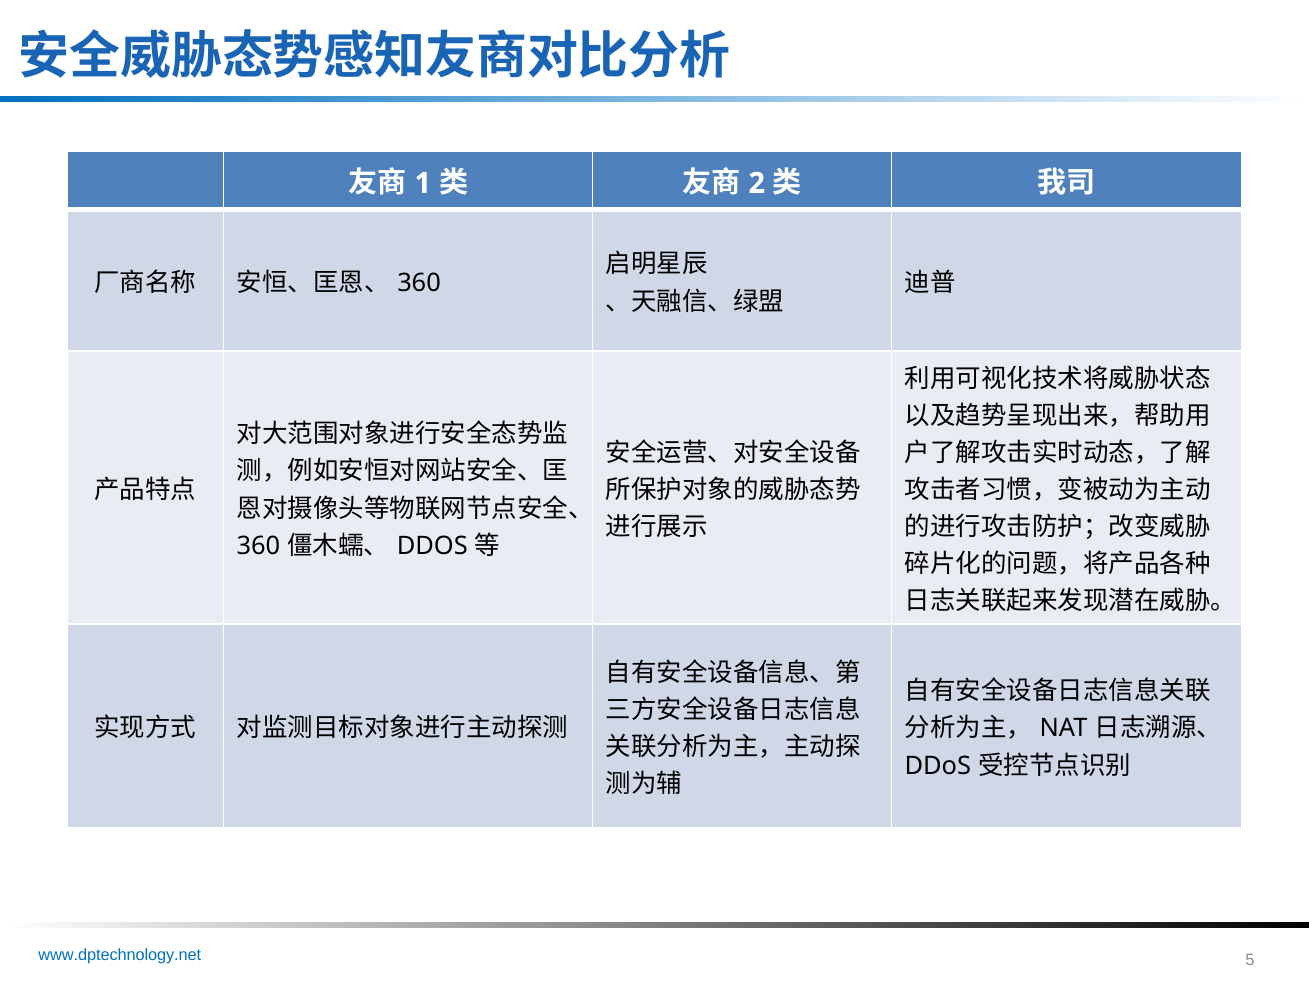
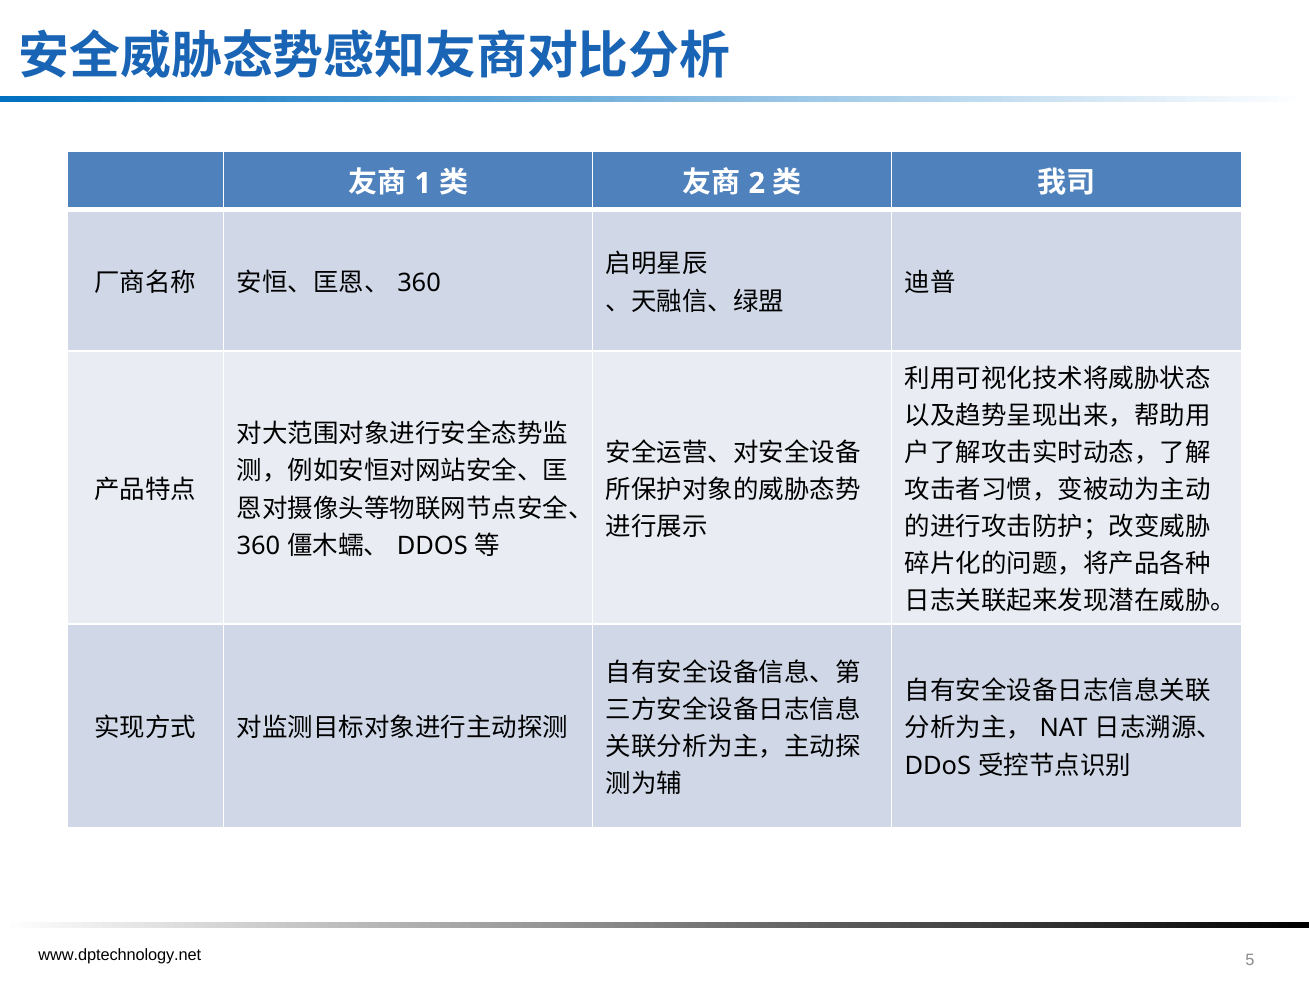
www.dptechnology.net colour: blue -> black
